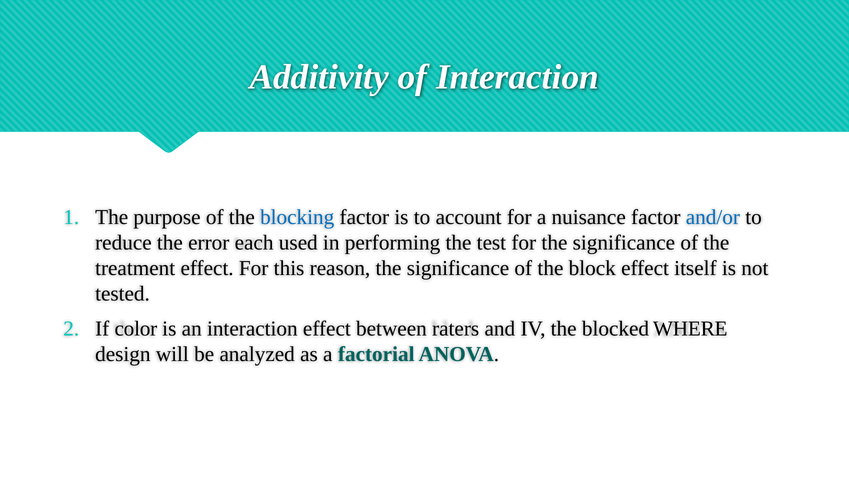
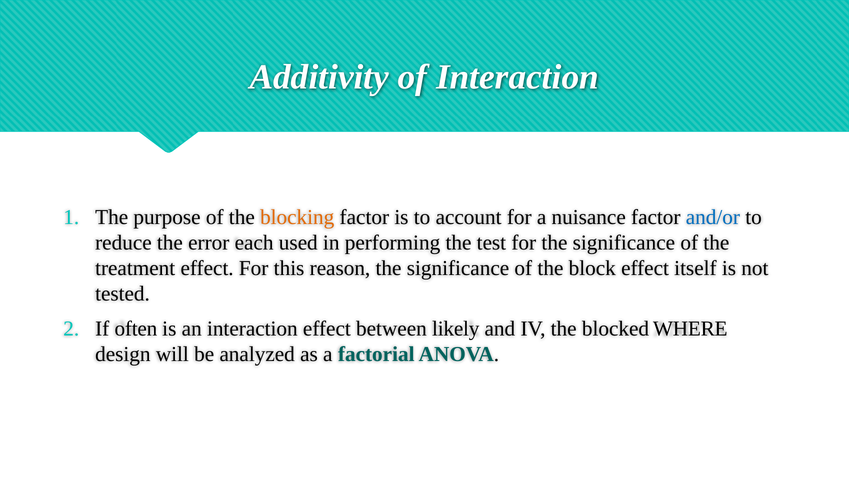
blocking colour: blue -> orange
color: color -> often
raters: raters -> likely
